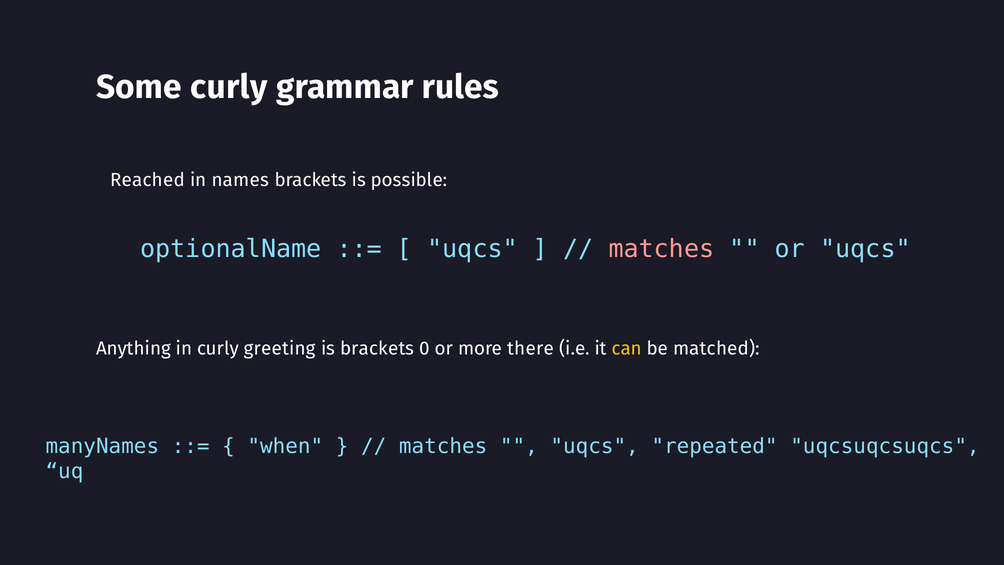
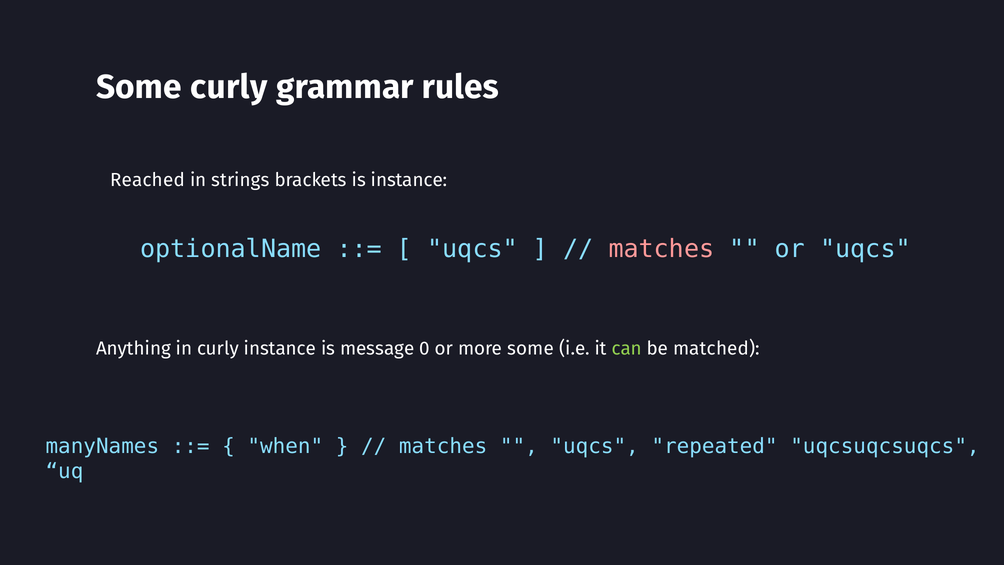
names: names -> strings
is possible: possible -> instance
curly greeting: greeting -> instance
is brackets: brackets -> message
more there: there -> some
can colour: yellow -> light green
